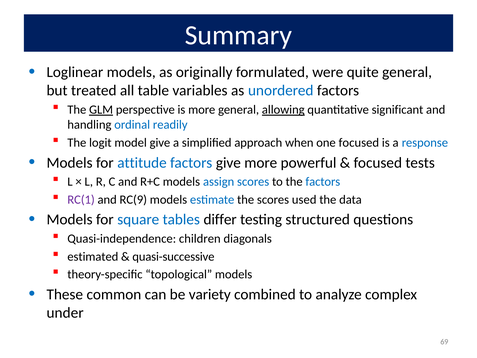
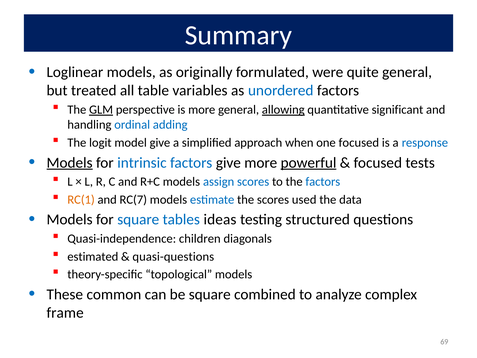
readily: readily -> adding
Models at (70, 163) underline: none -> present
attitude: attitude -> intrinsic
powerful underline: none -> present
RC(1 colour: purple -> orange
RC(9: RC(9 -> RC(7
differ: differ -> ideas
quasi-successive: quasi-successive -> quasi-questions
be variety: variety -> square
under: under -> frame
